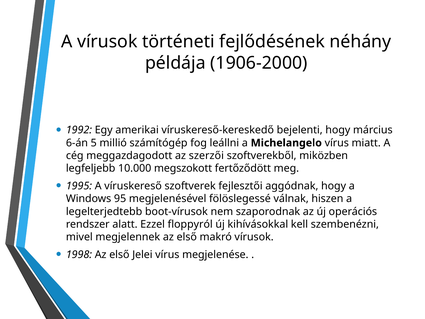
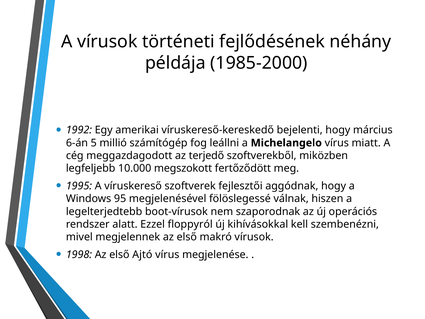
1906-2000: 1906-2000 -> 1985-2000
szerzői: szerzői -> terjedő
Jelei: Jelei -> Ajtó
